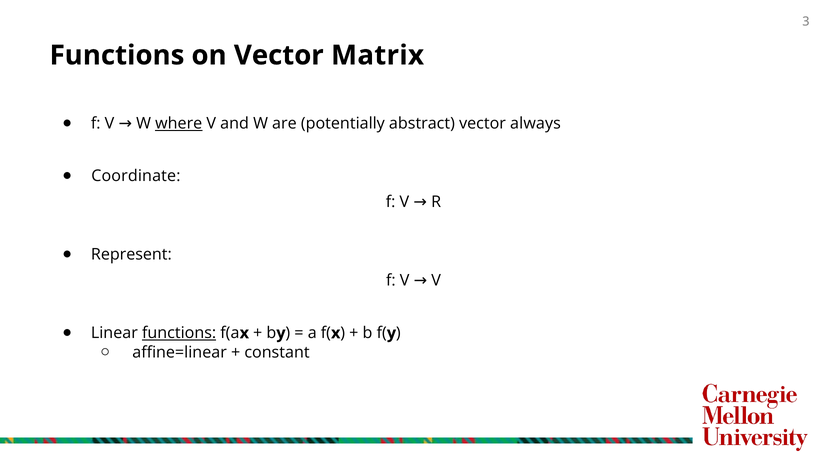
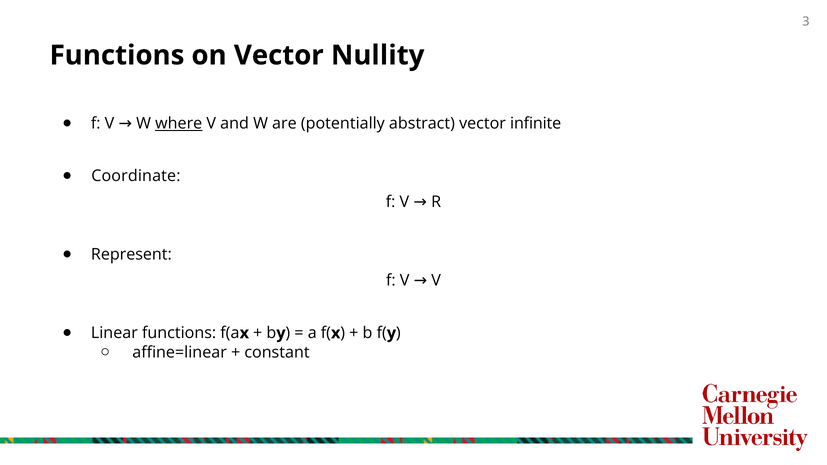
Matrix: Matrix -> Nullity
always: always -> infinite
functions at (179, 333) underline: present -> none
